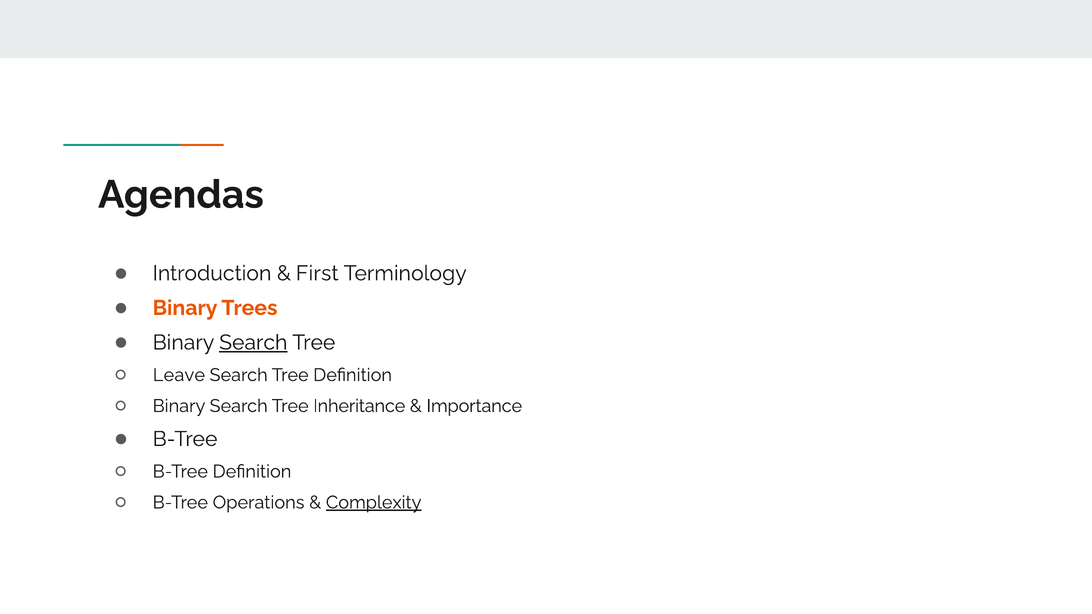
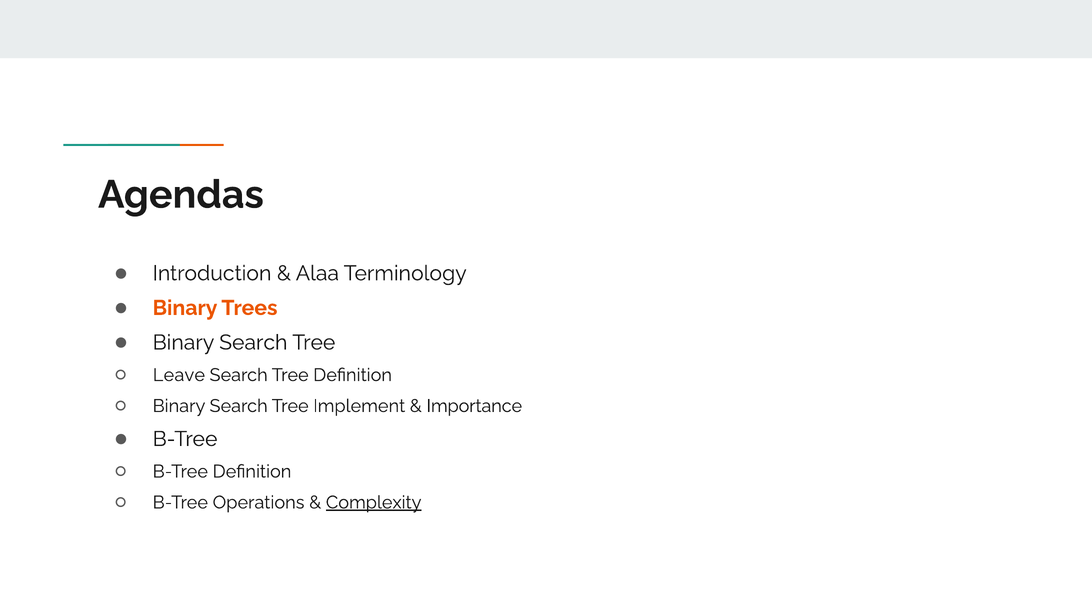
First: First -> Alaa
Search at (253, 343) underline: present -> none
Inheritance: Inheritance -> Implement
